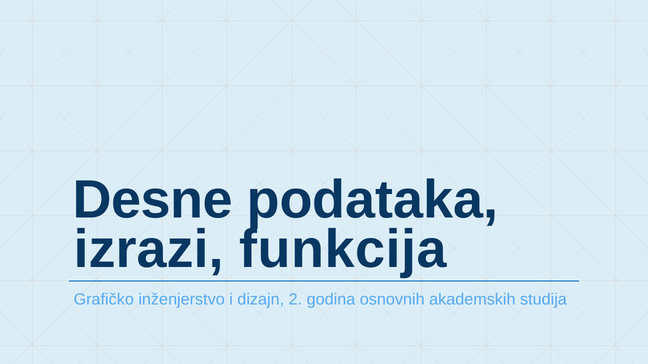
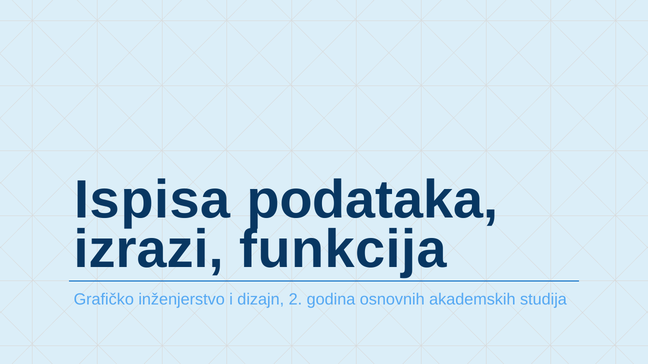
Desne: Desne -> Ispisa
